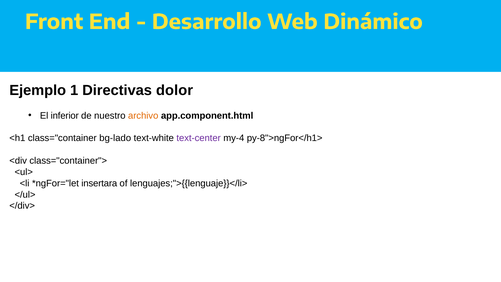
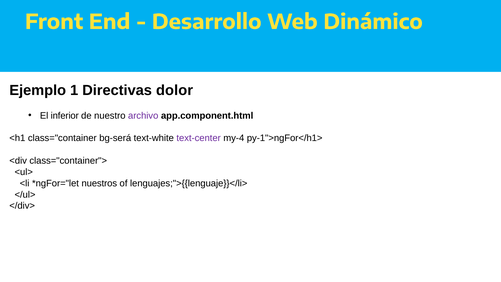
archivo colour: orange -> purple
bg-lado: bg-lado -> bg-será
py-8">ngFor</h1>: py-8">ngFor</h1> -> py-1">ngFor</h1>
insertara: insertara -> nuestros
